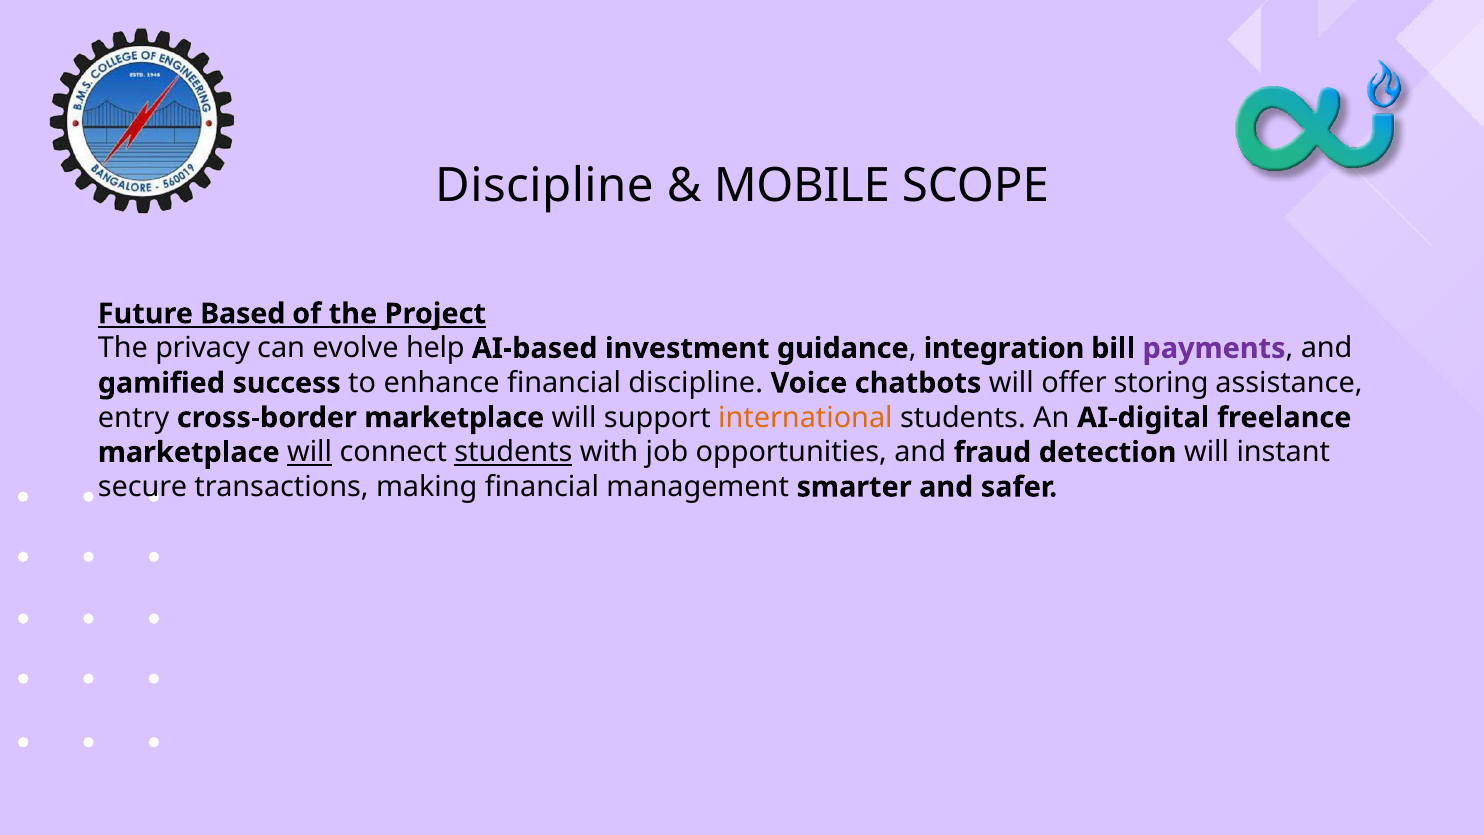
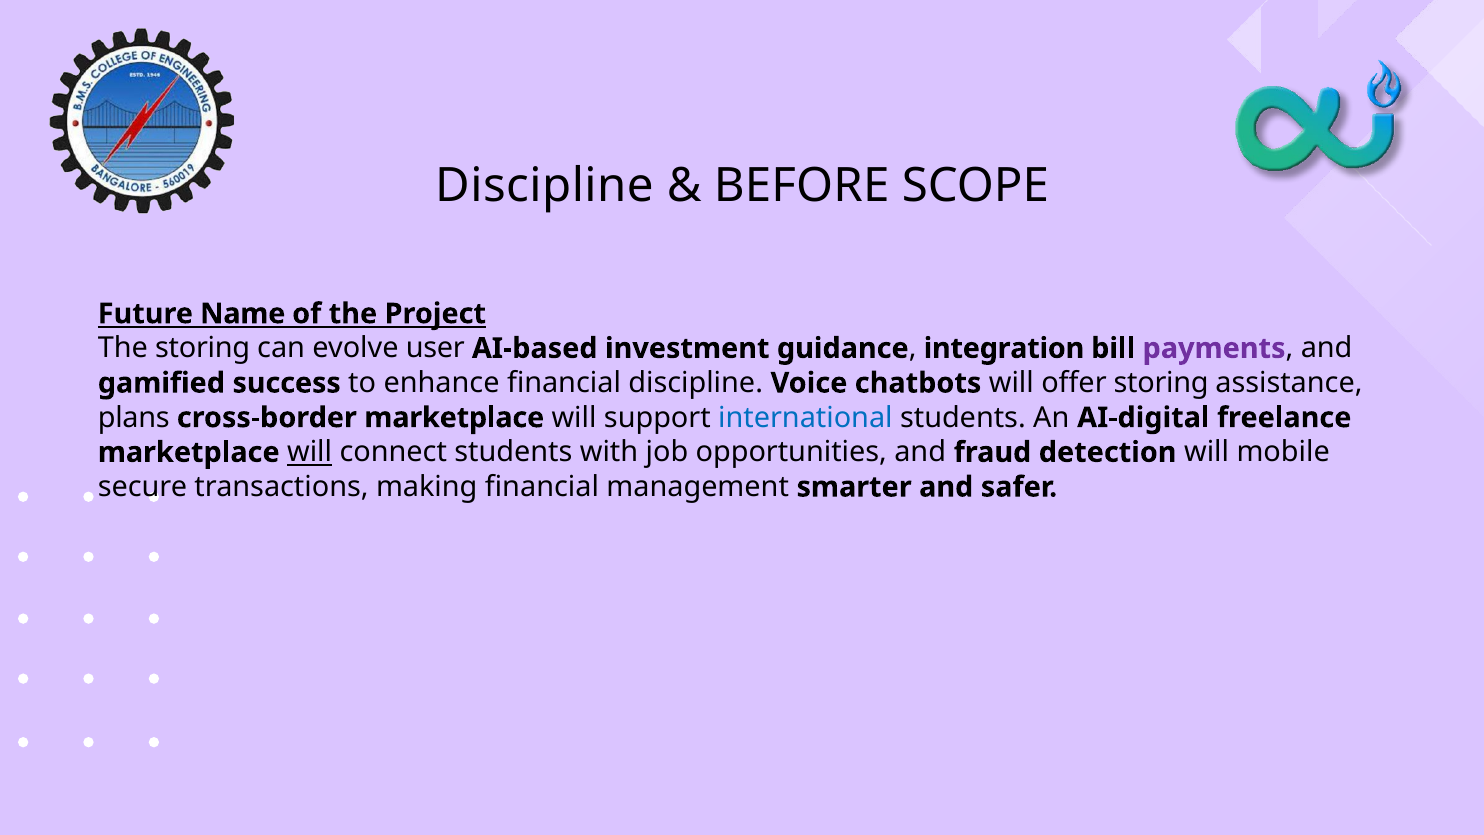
MOBILE: MOBILE -> BEFORE
Based: Based -> Name
The privacy: privacy -> storing
help: help -> user
entry: entry -> plans
international colour: orange -> blue
students at (513, 452) underline: present -> none
instant: instant -> mobile
